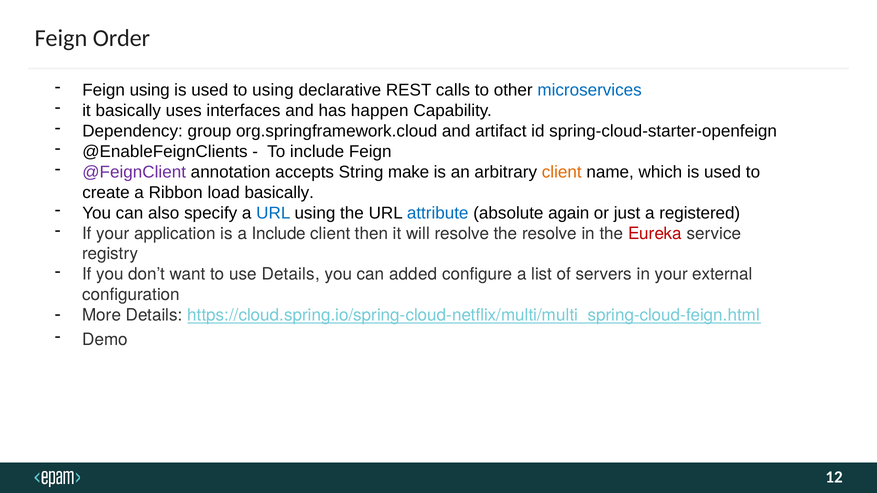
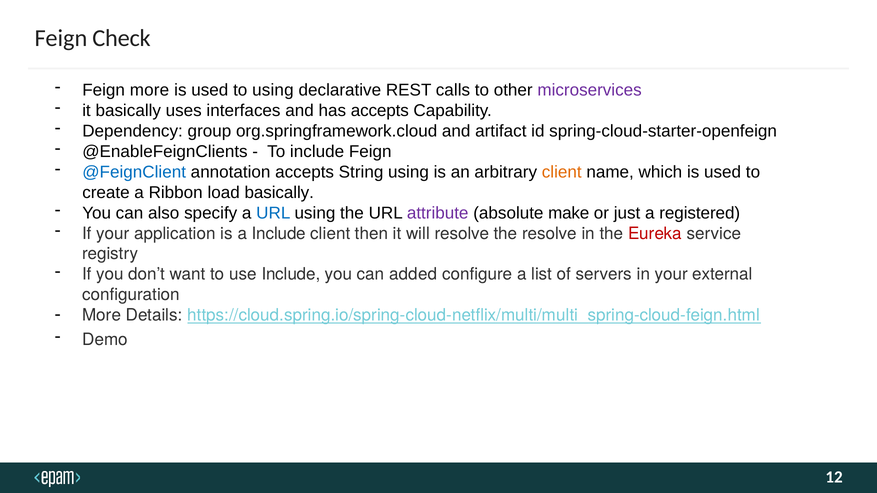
Order: Order -> Check
Feign using: using -> more
microservices colour: blue -> purple
has happen: happen -> accepts
@FeignClient colour: purple -> blue
String make: make -> using
attribute colour: blue -> purple
again: again -> make
use Details: Details -> Include
